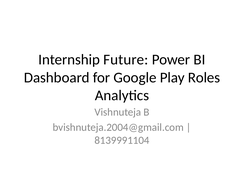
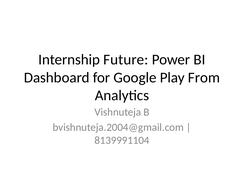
Roles: Roles -> From
